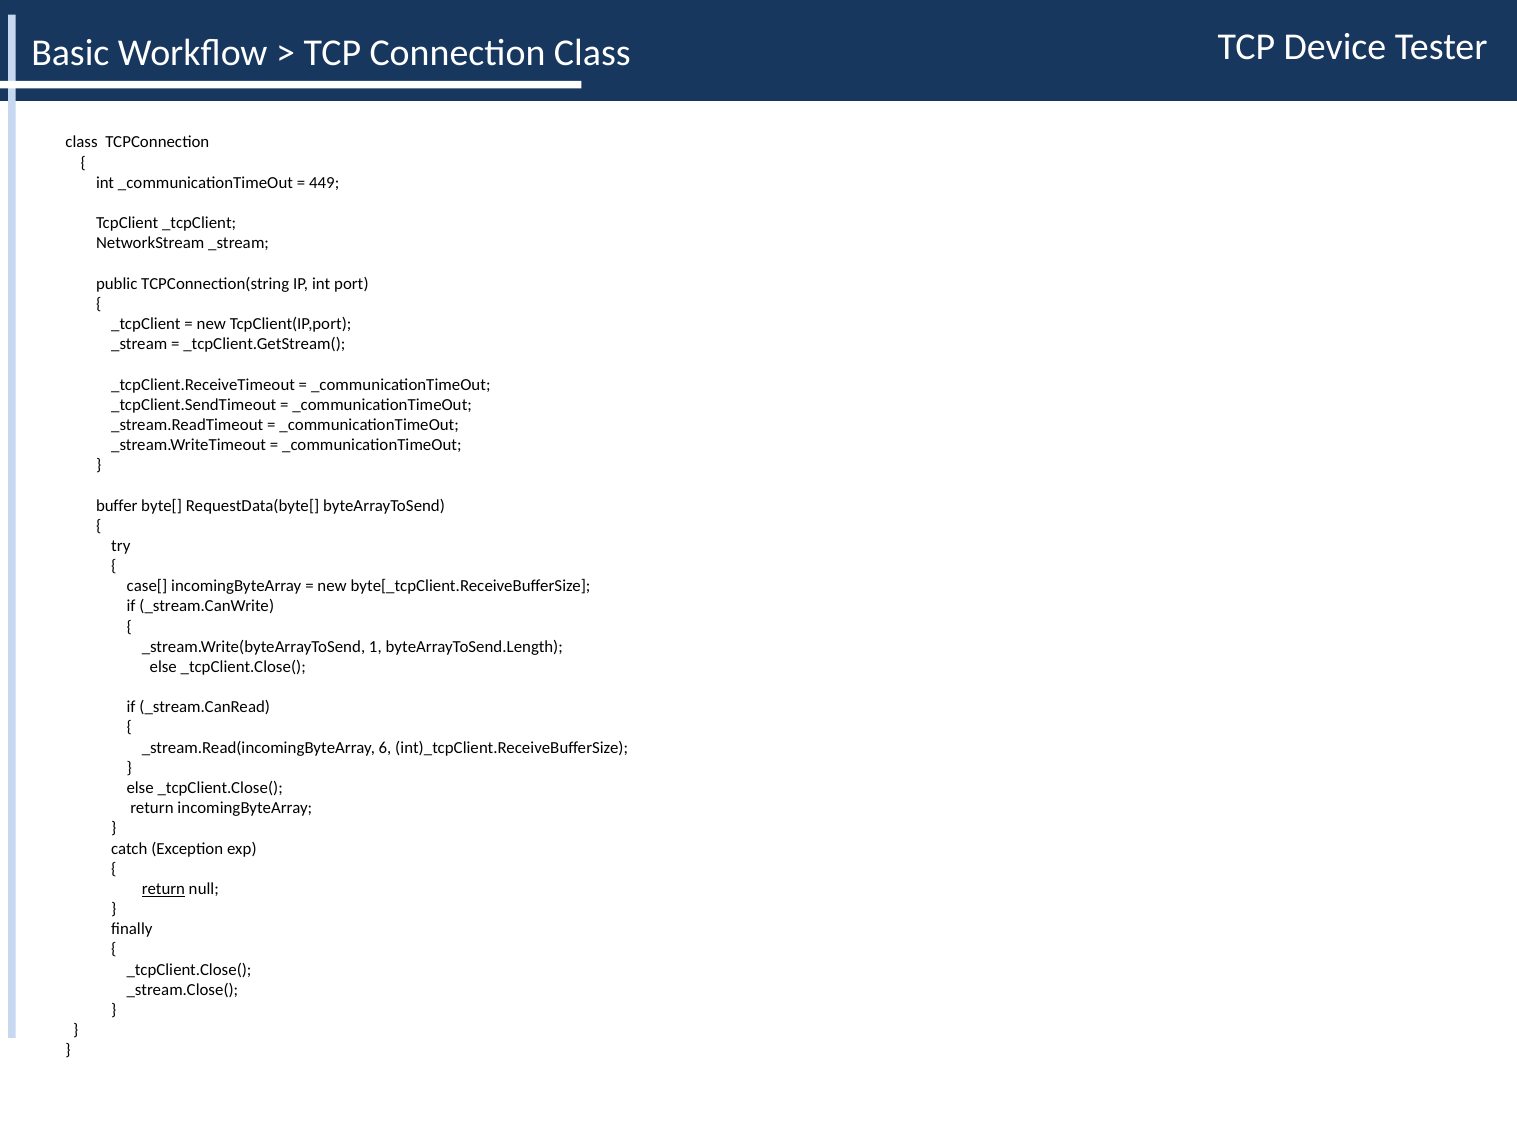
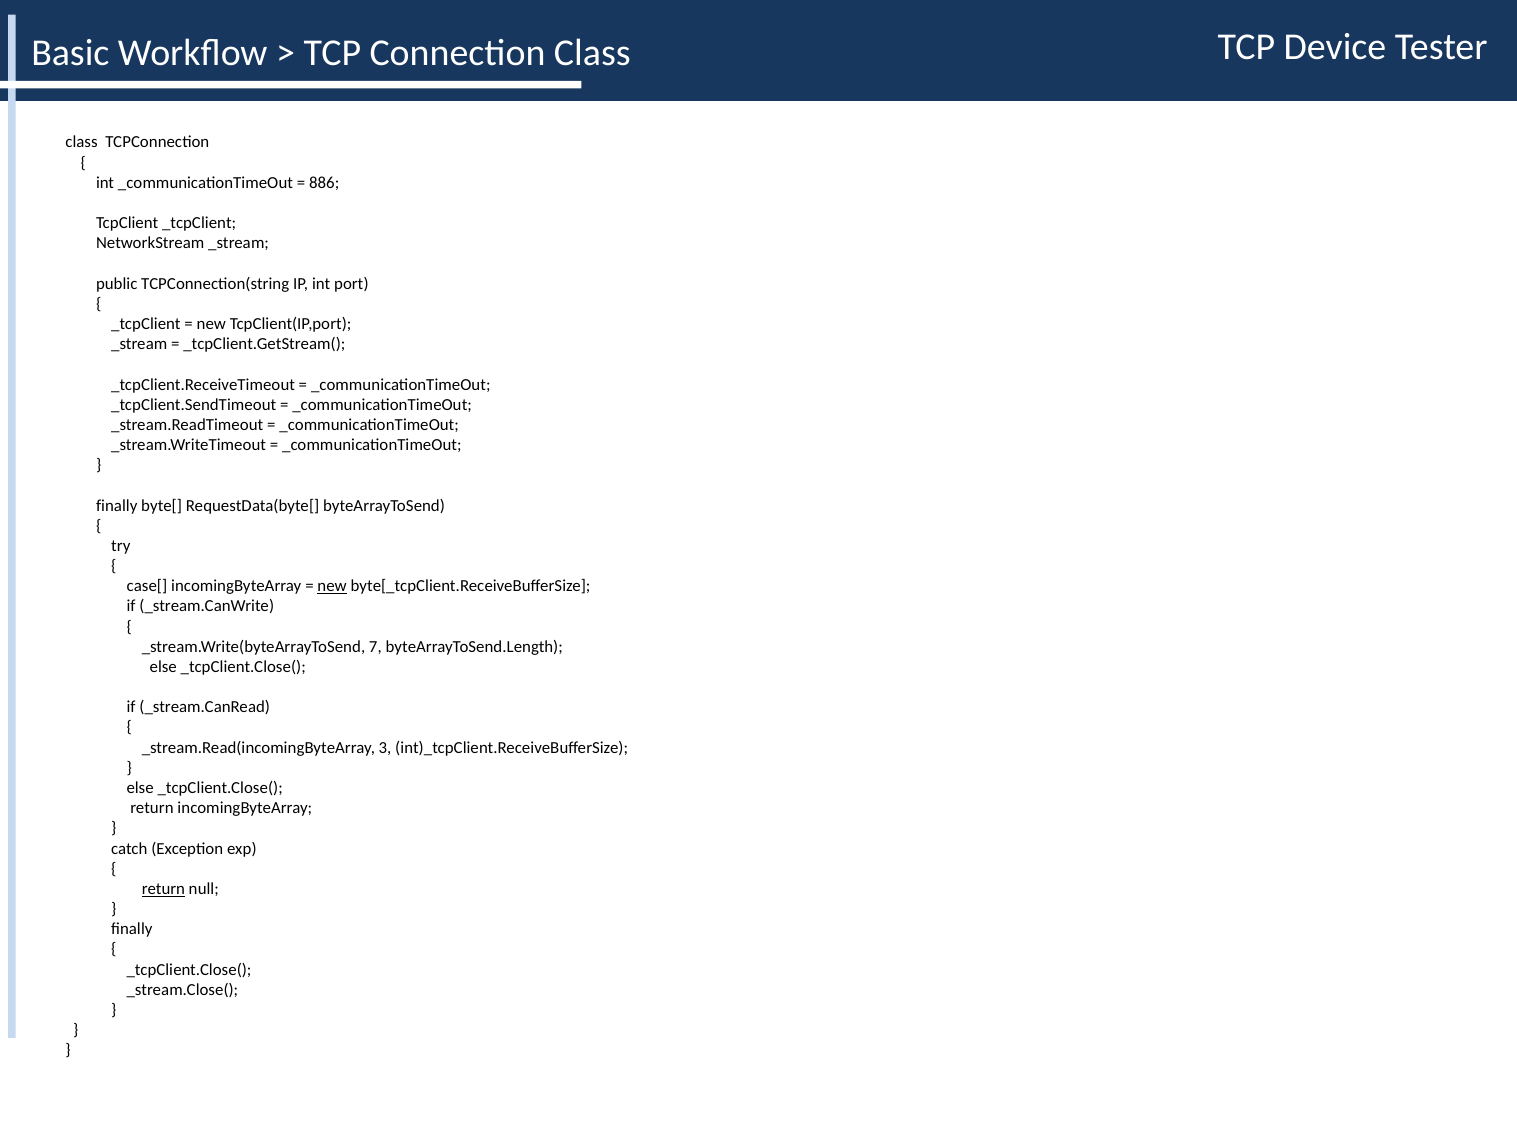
449: 449 -> 886
buffer at (117, 506): buffer -> finally
new at (332, 587) underline: none -> present
1: 1 -> 7
6: 6 -> 3
